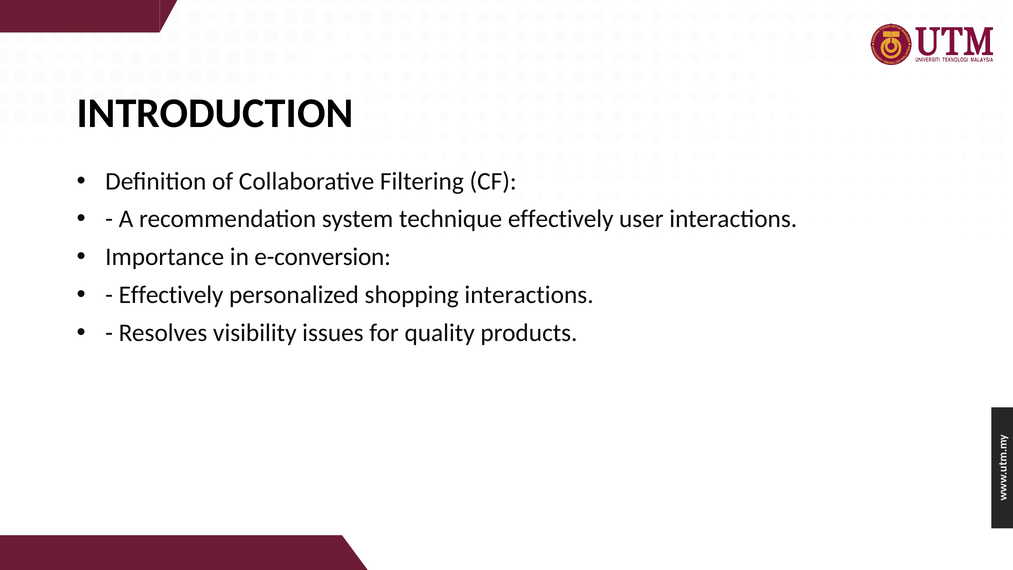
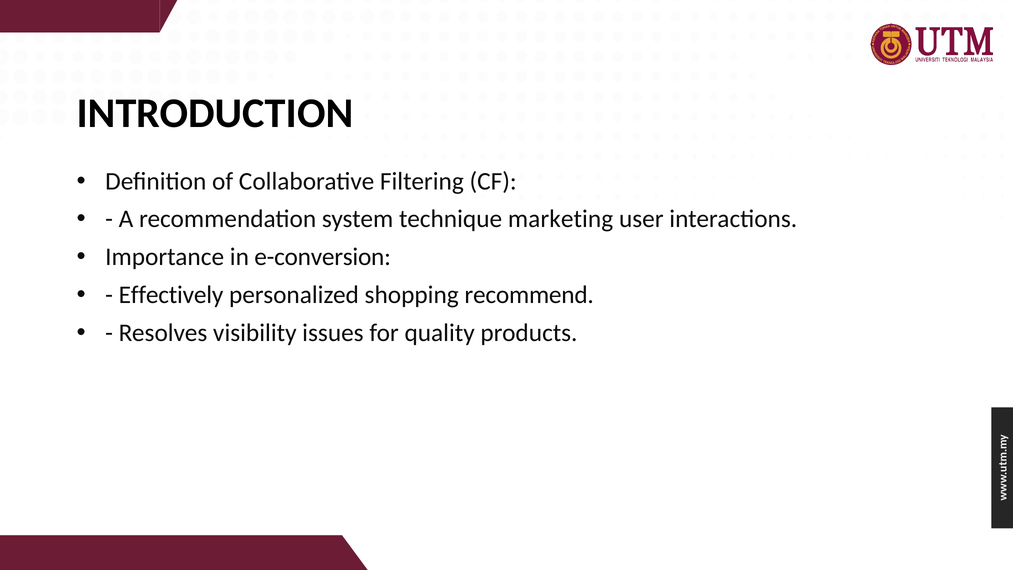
technique effectively: effectively -> marketing
shopping interactions: interactions -> recommend
